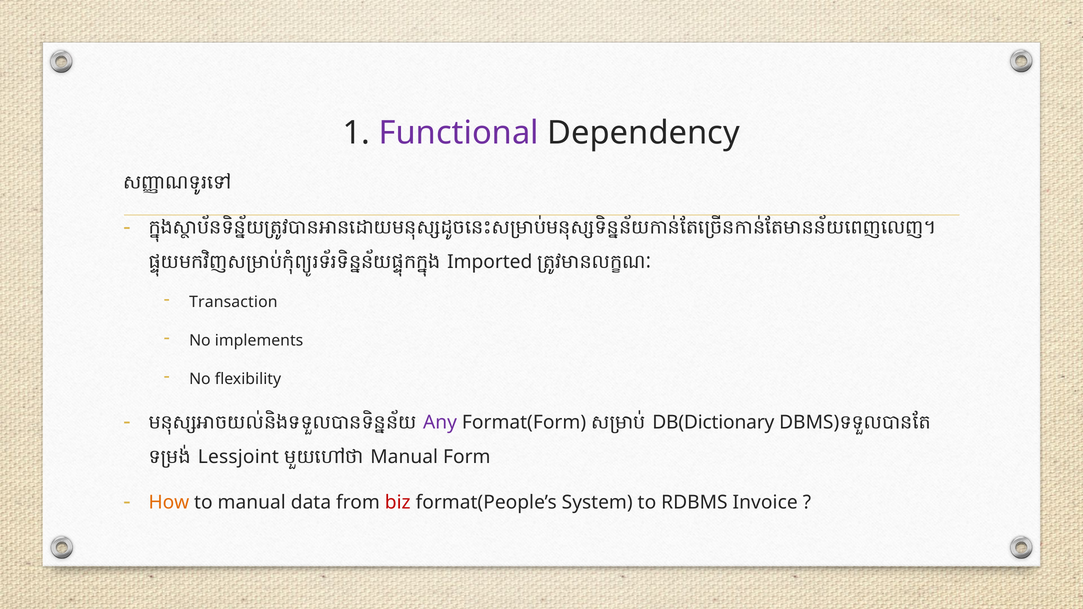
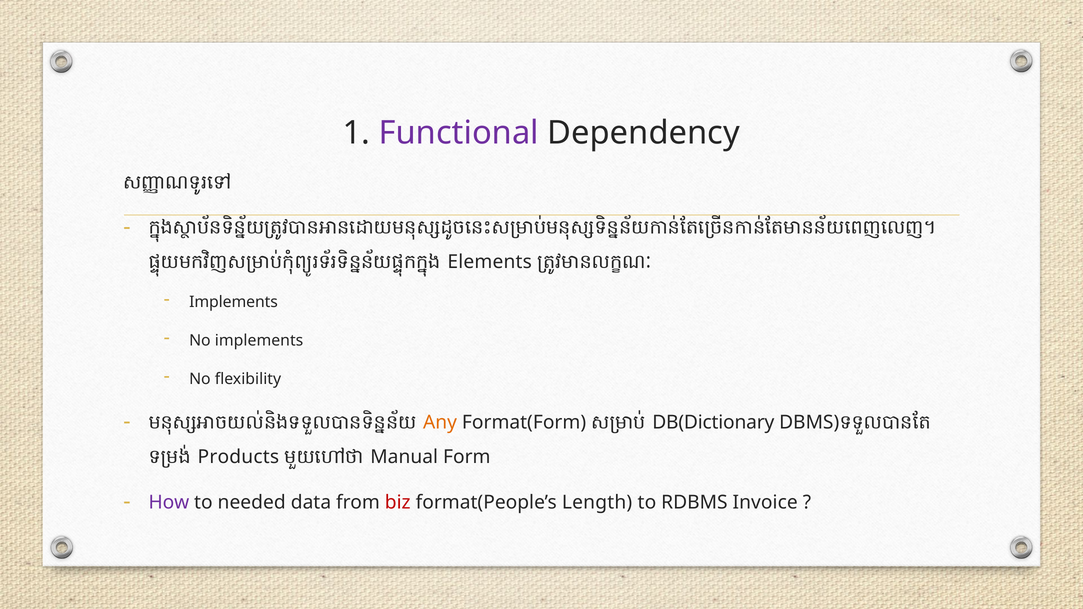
Imported: Imported -> Elements
Transaction at (233, 302): Transaction -> Implements
Any colour: purple -> orange
Lessjoint: Lessjoint -> Products
How colour: orange -> purple
to manual: manual -> needed
System: System -> Length
